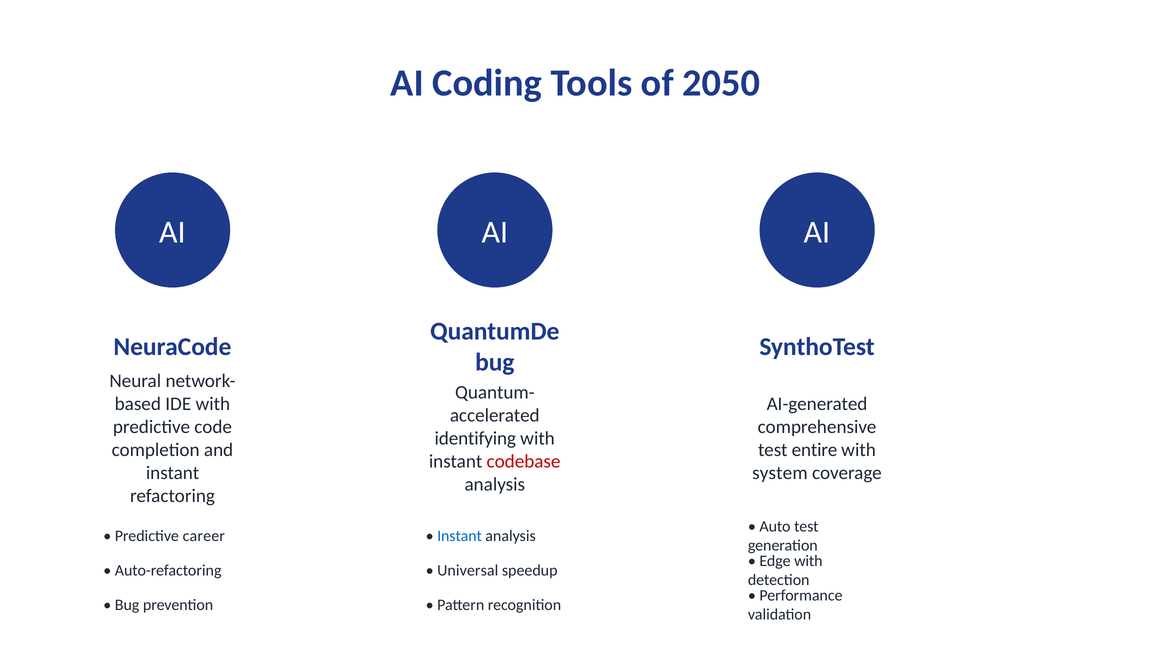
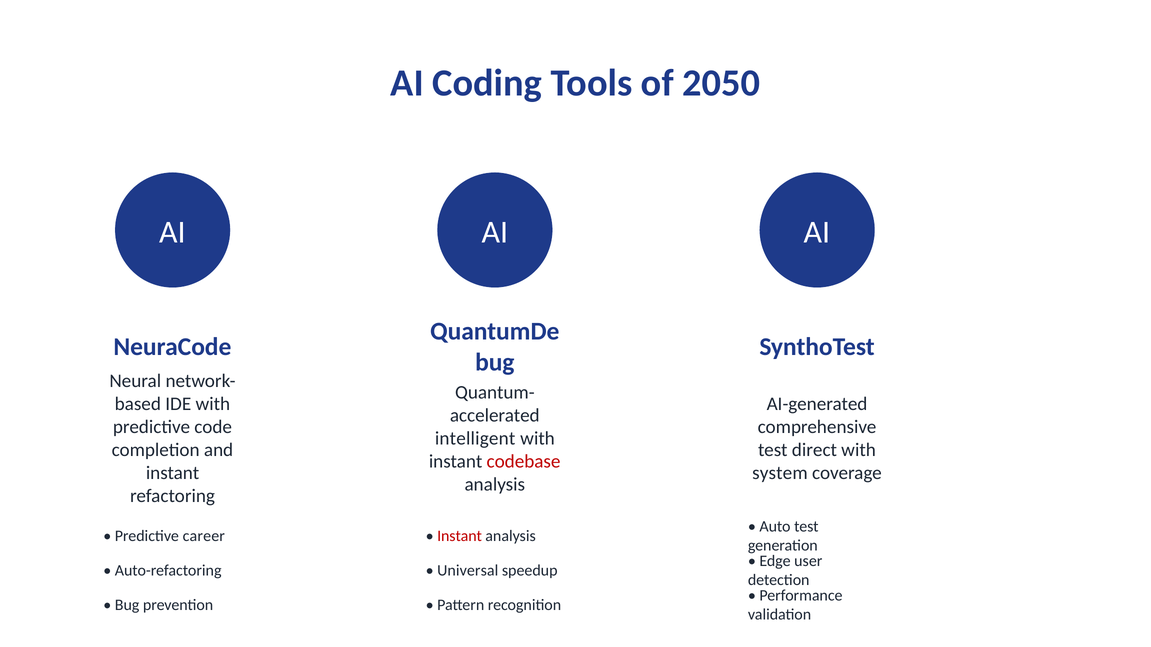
identifying: identifying -> intelligent
entire: entire -> direct
Instant at (460, 536) colour: blue -> red
Edge with: with -> user
